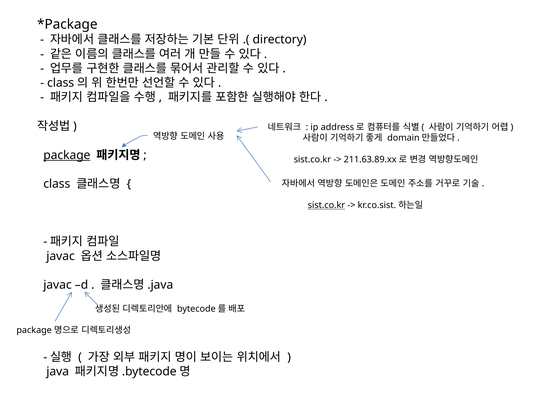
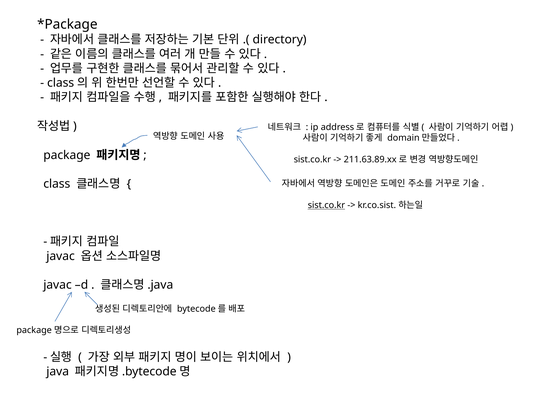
package at (67, 155) underline: present -> none
